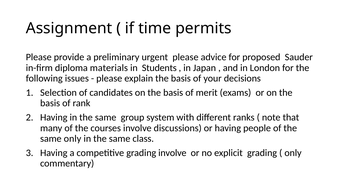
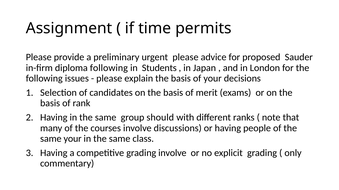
diploma materials: materials -> following
system: system -> should
same only: only -> your
